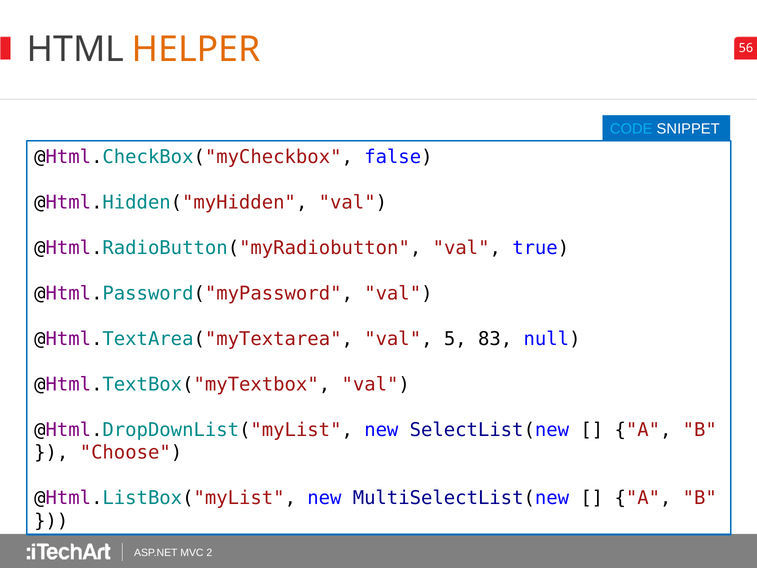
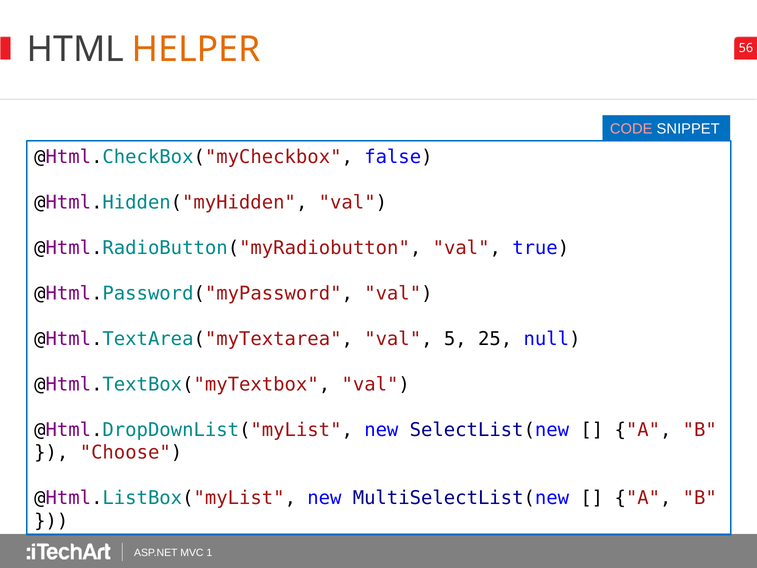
CODE colour: light blue -> pink
83: 83 -> 25
2: 2 -> 1
